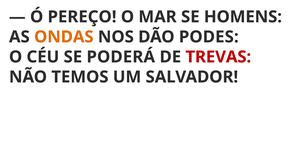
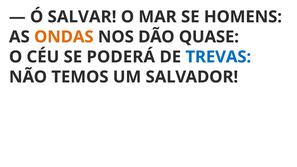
PEREÇO: PEREÇO -> SALVAR
PODES: PODES -> QUASE
TREVAS colour: red -> blue
